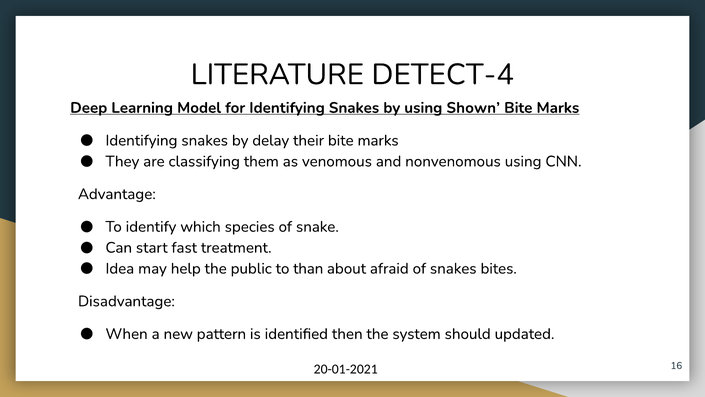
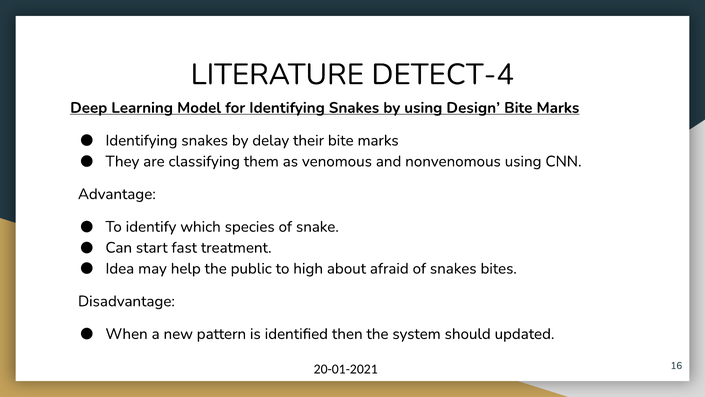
Shown: Shown -> Design
than: than -> high
